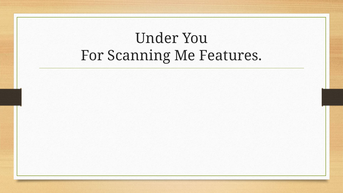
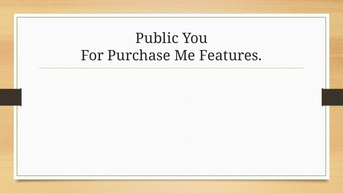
Under: Under -> Public
Scanning: Scanning -> Purchase
